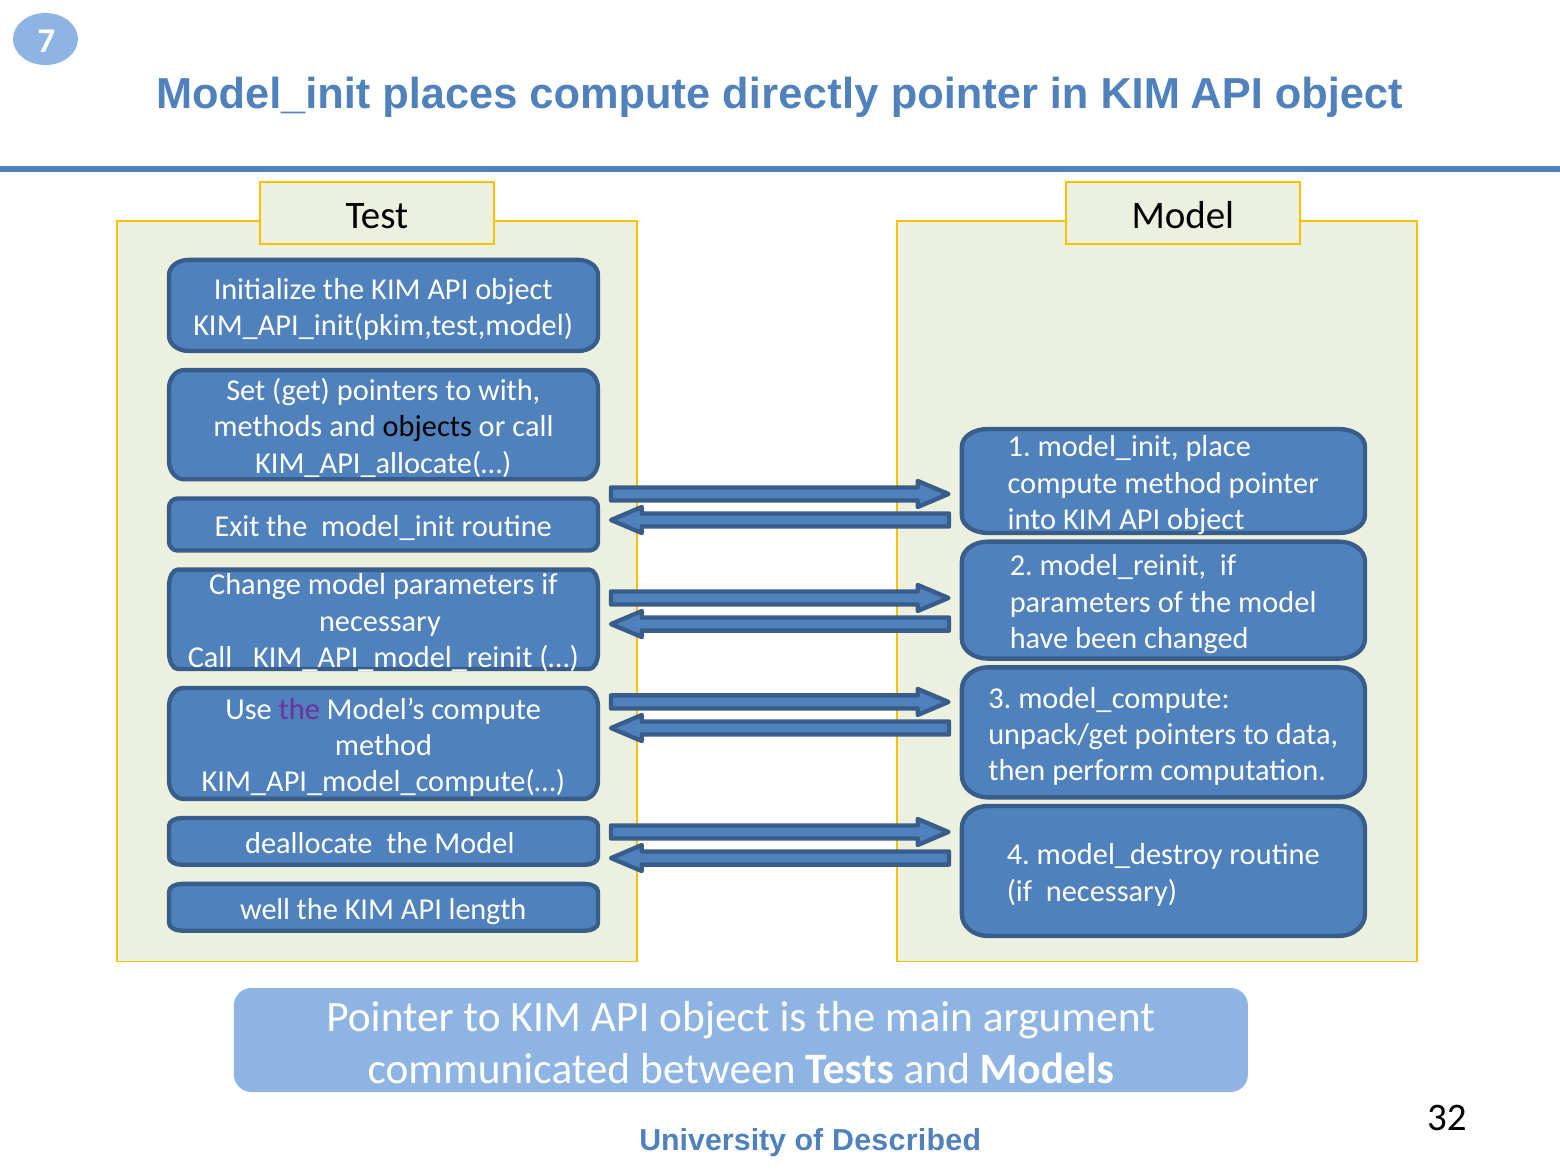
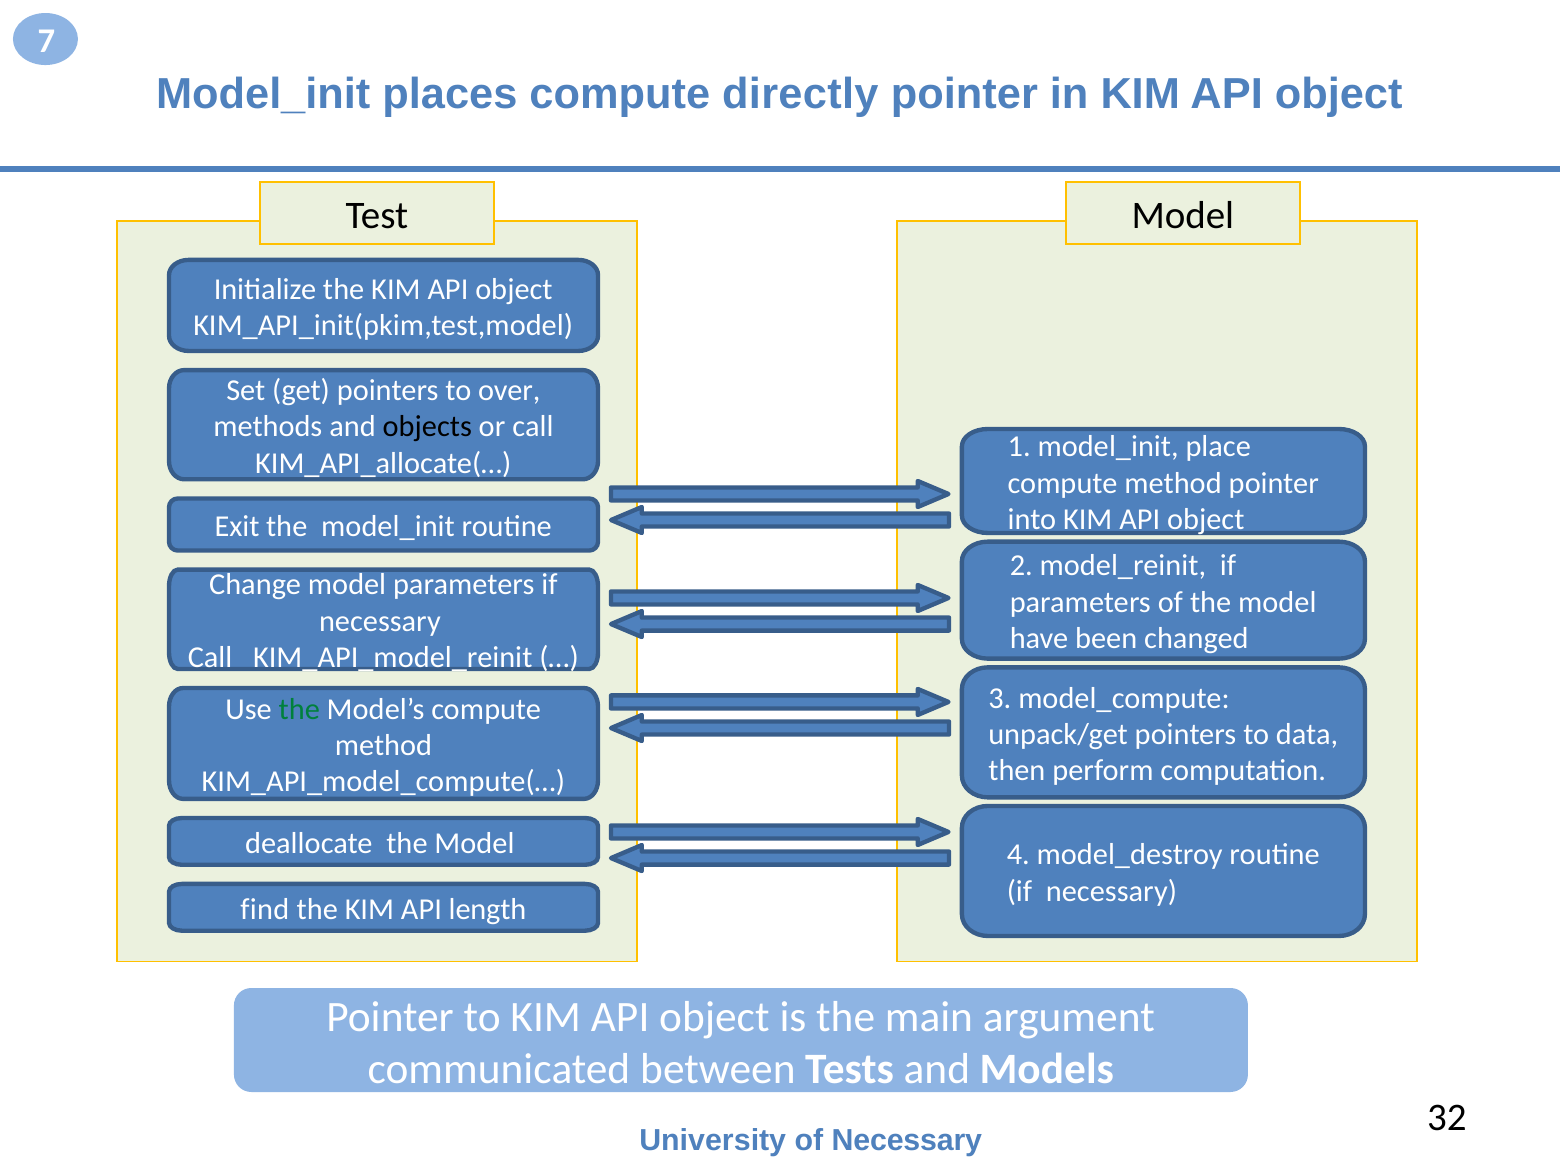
with: with -> over
the at (299, 709) colour: purple -> green
well: well -> find
of Described: Described -> Necessary
